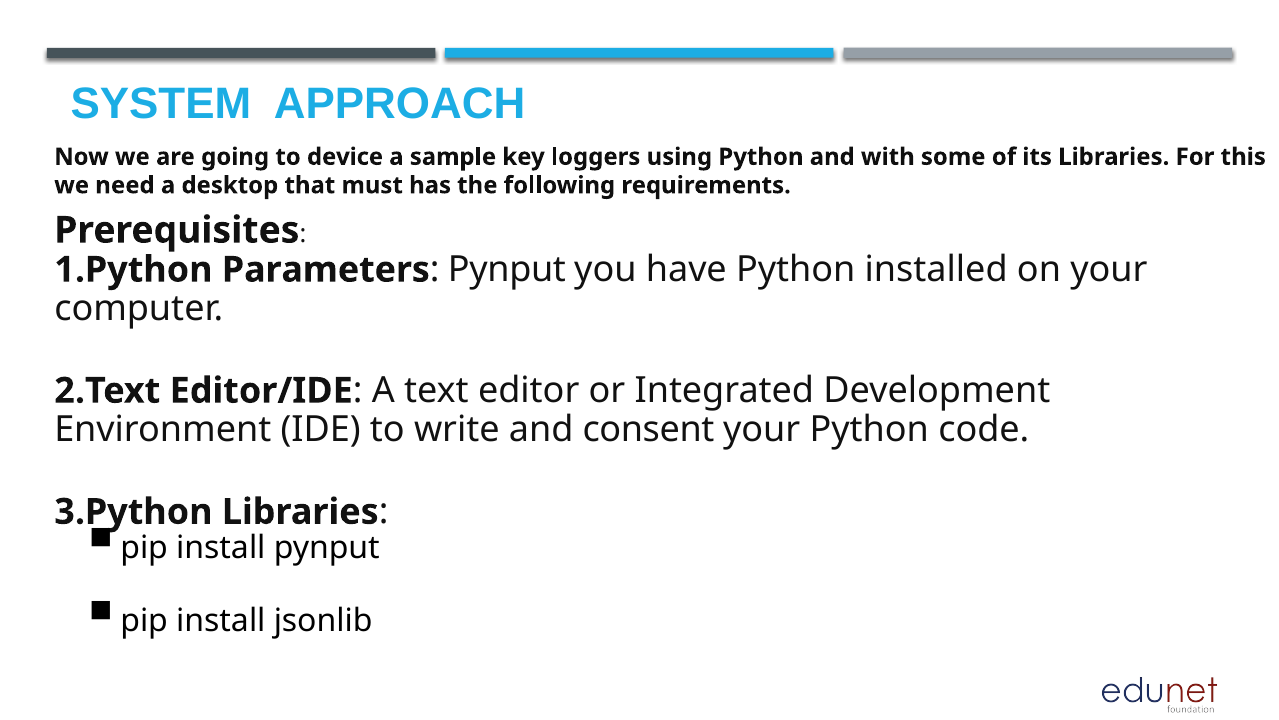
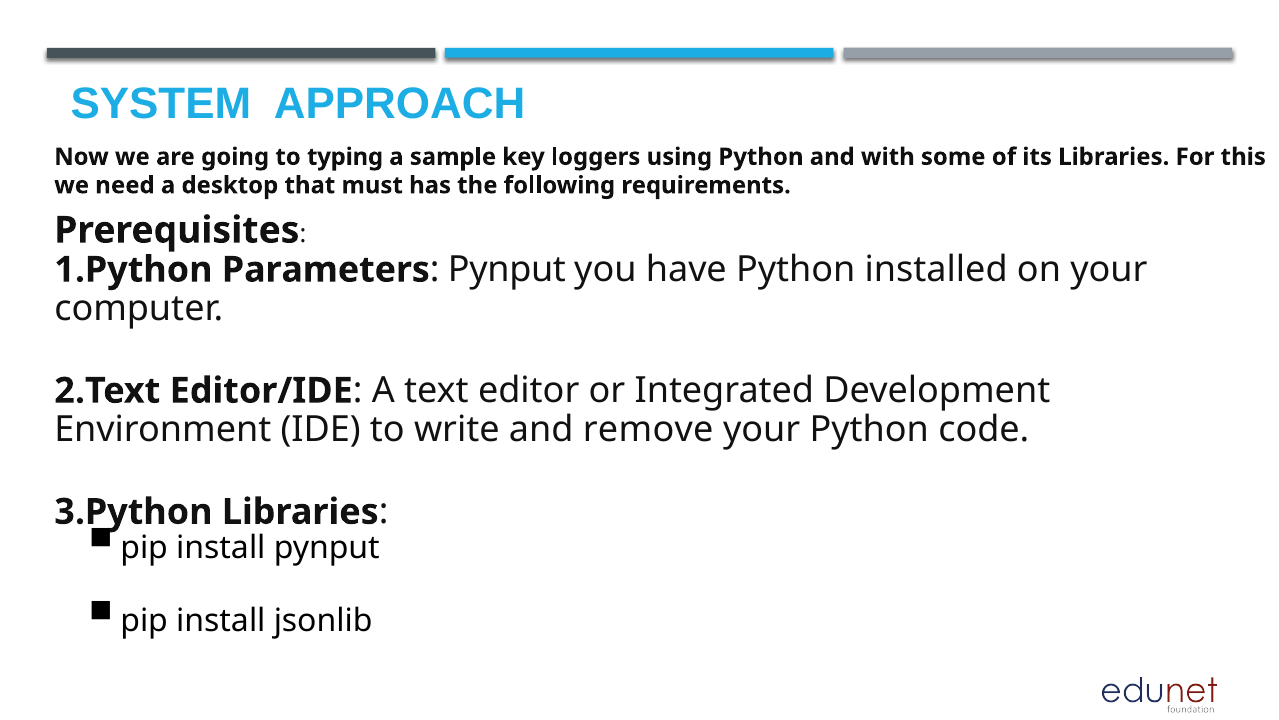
device: device -> typing
consent: consent -> remove
